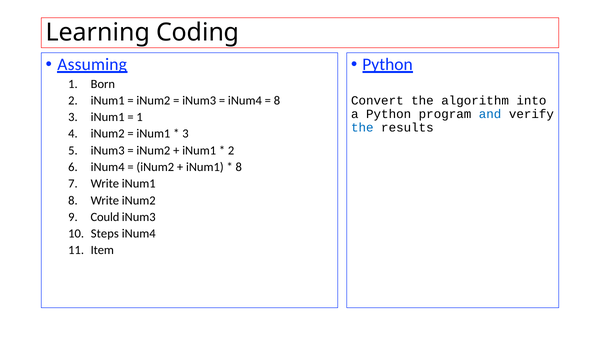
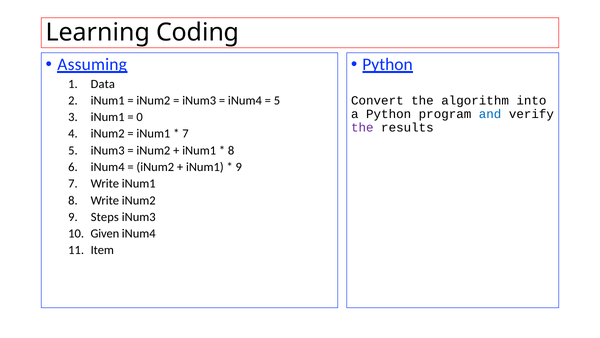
Born: Born -> Data
8 at (277, 100): 8 -> 5
1 at (140, 117): 1 -> 0
the at (362, 127) colour: blue -> purple
3 at (185, 134): 3 -> 7
2 at (231, 150): 2 -> 8
8 at (239, 167): 8 -> 9
Could: Could -> Steps
Steps: Steps -> Given
